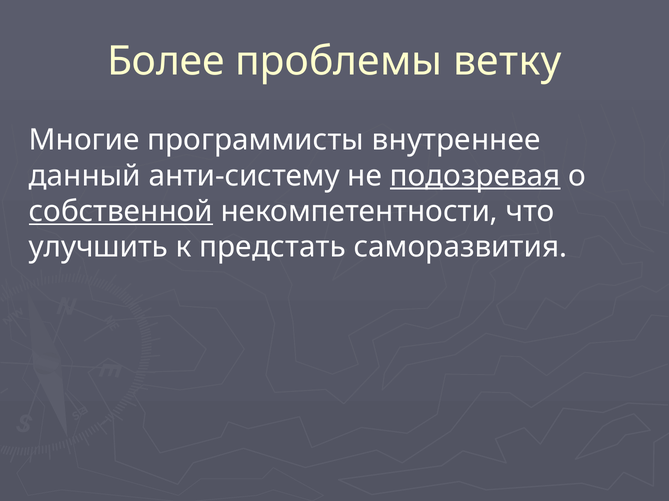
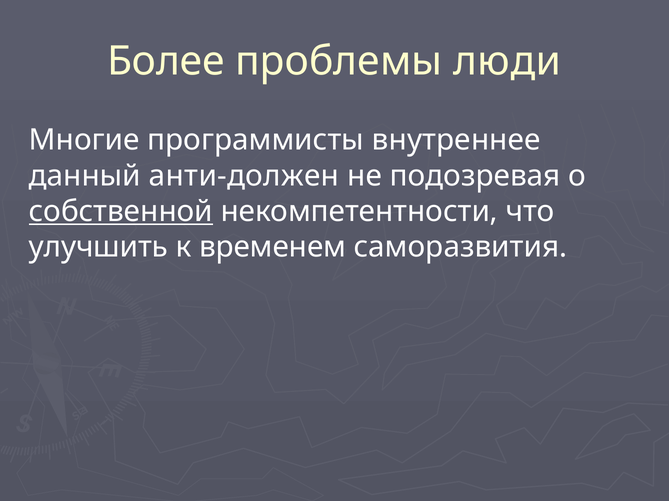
ветку: ветку -> люди
анти-систему: анти-систему -> анти-должен
подозревая underline: present -> none
предстать: предстать -> временем
